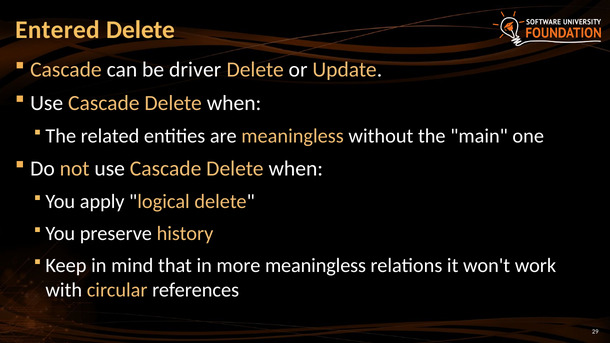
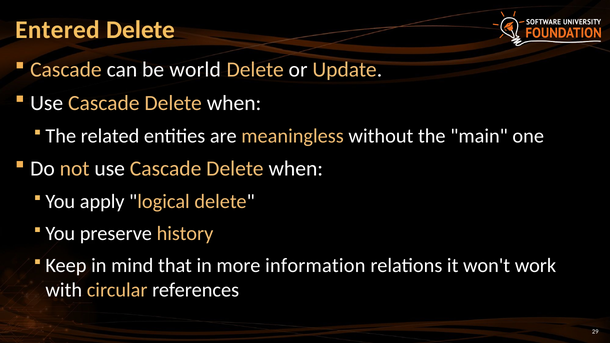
driver: driver -> world
more meaningless: meaningless -> information
